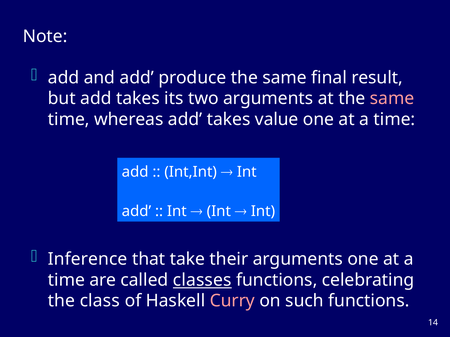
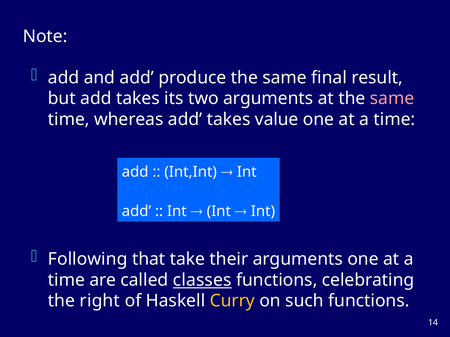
Inference: Inference -> Following
class: class -> right
Curry colour: pink -> yellow
